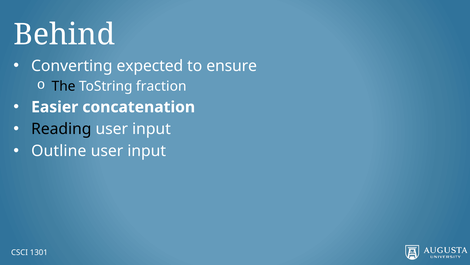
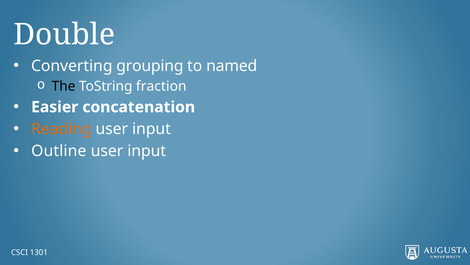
Behind: Behind -> Double
expected: expected -> grouping
ensure: ensure -> named
Reading colour: black -> orange
